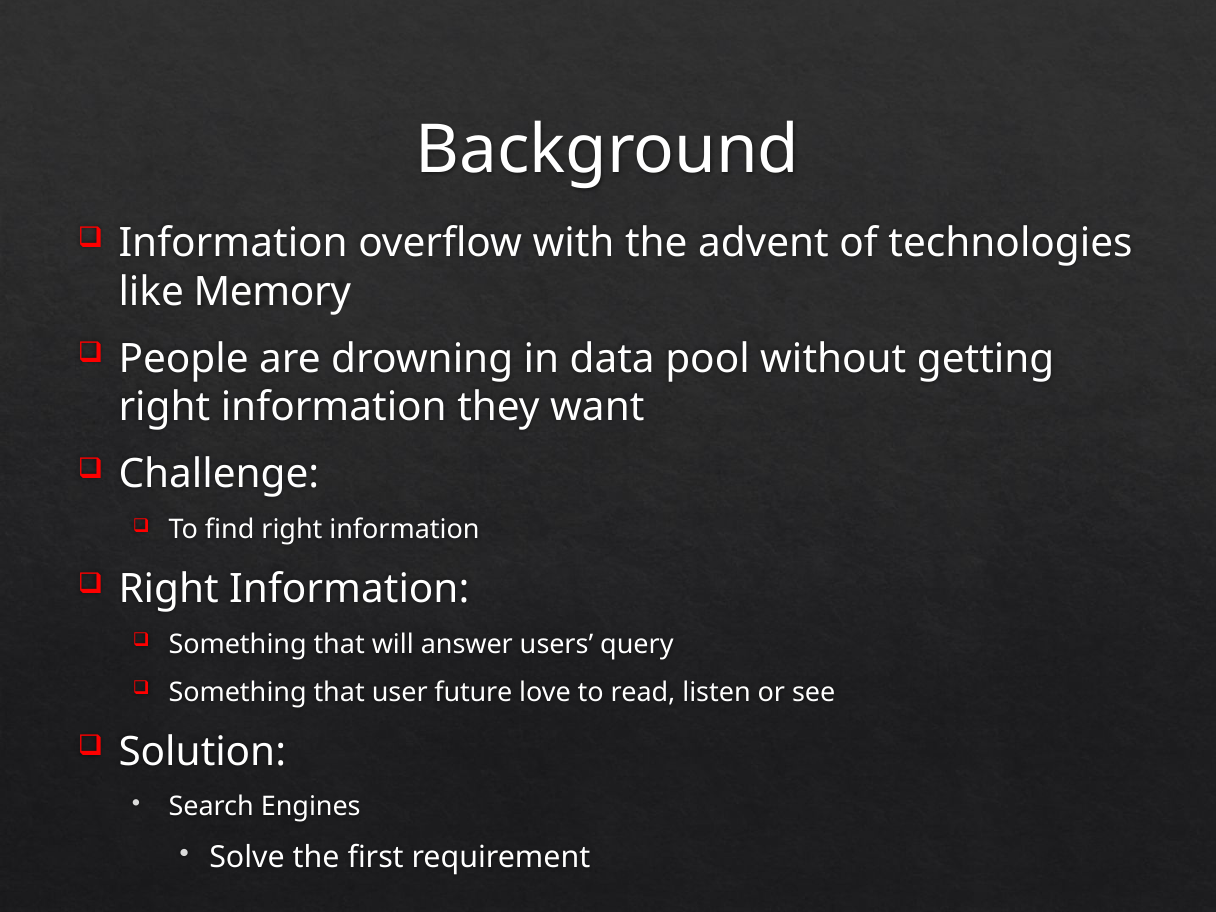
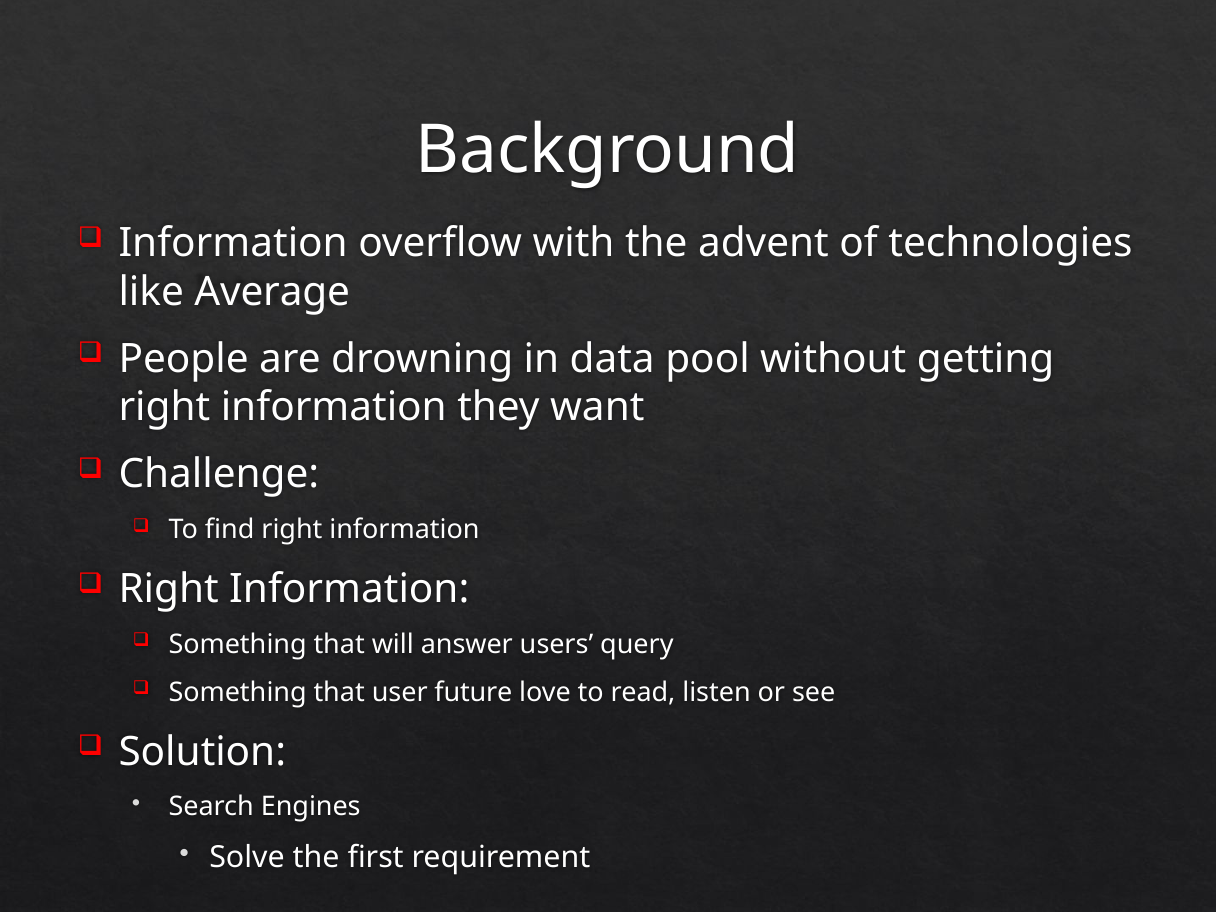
Memory: Memory -> Average
